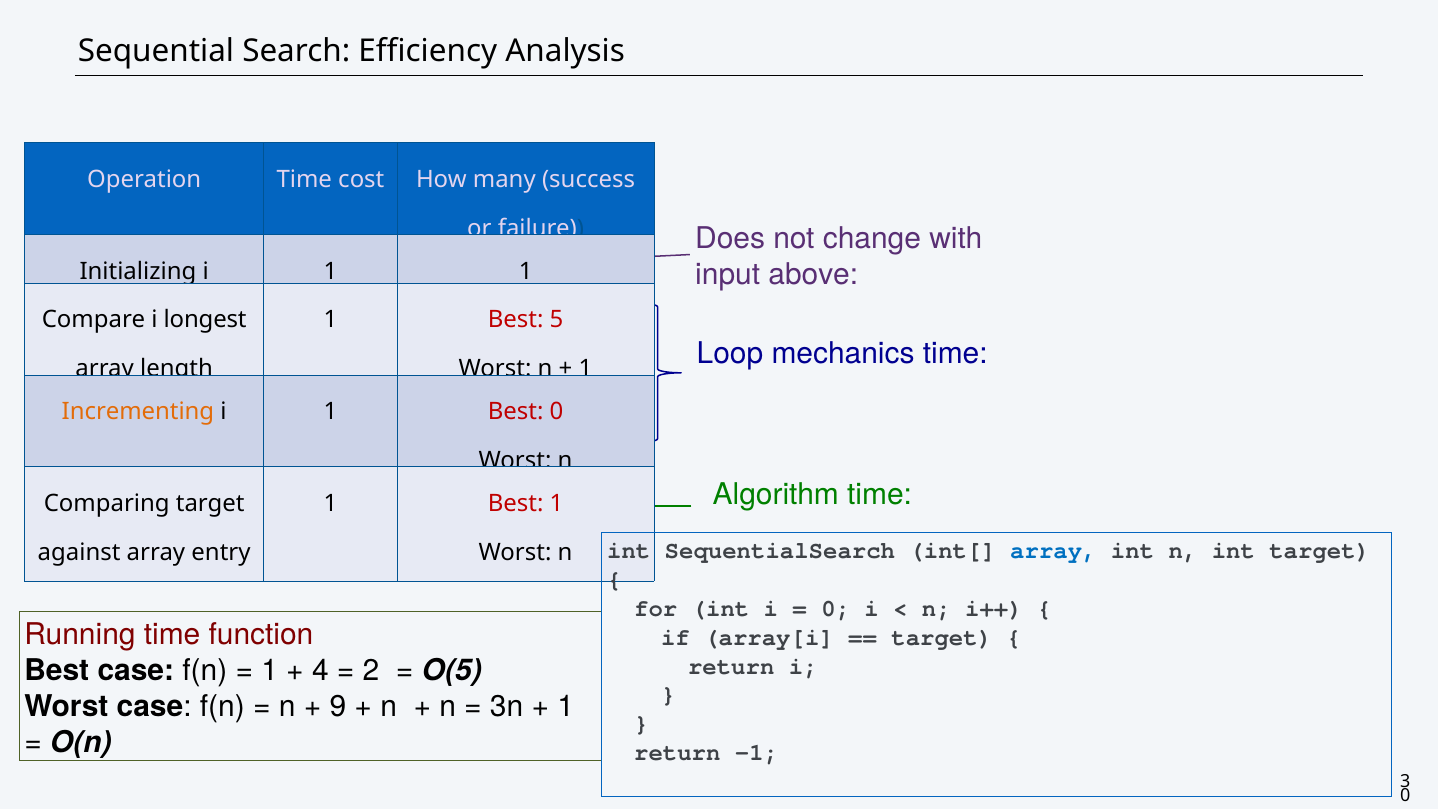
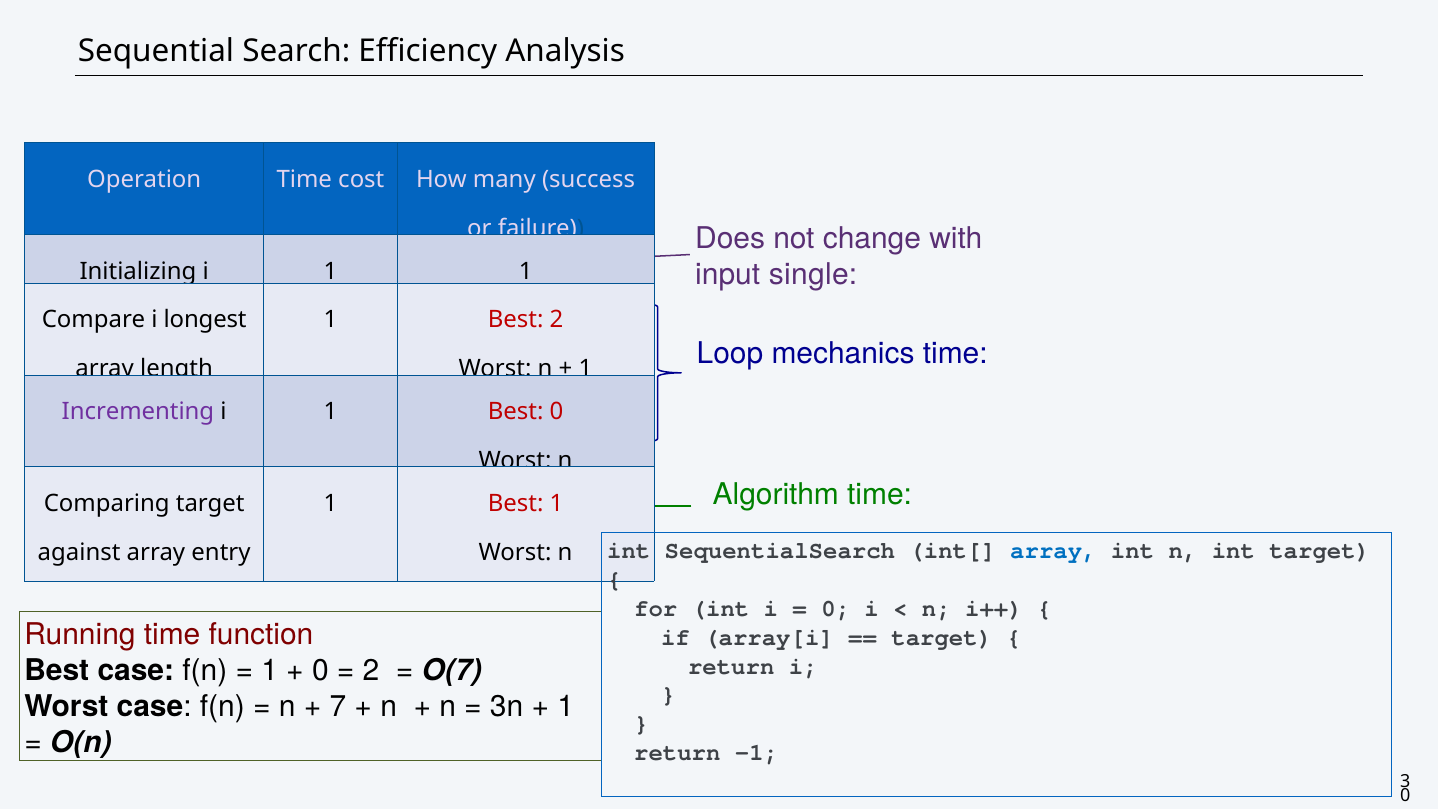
above: above -> single
Best 5: 5 -> 2
Incrementing colour: orange -> purple
4 at (320, 670): 4 -> 0
O(5: O(5 -> O(7
9: 9 -> 7
